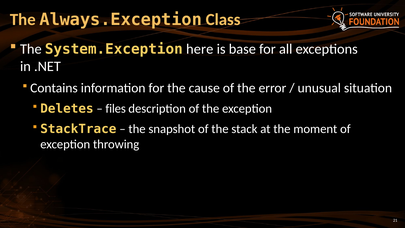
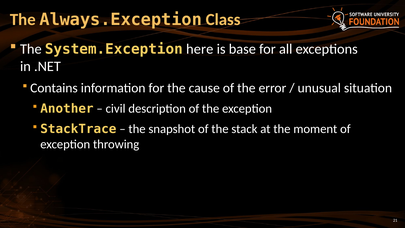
Deletes: Deletes -> Another
files: files -> civil
